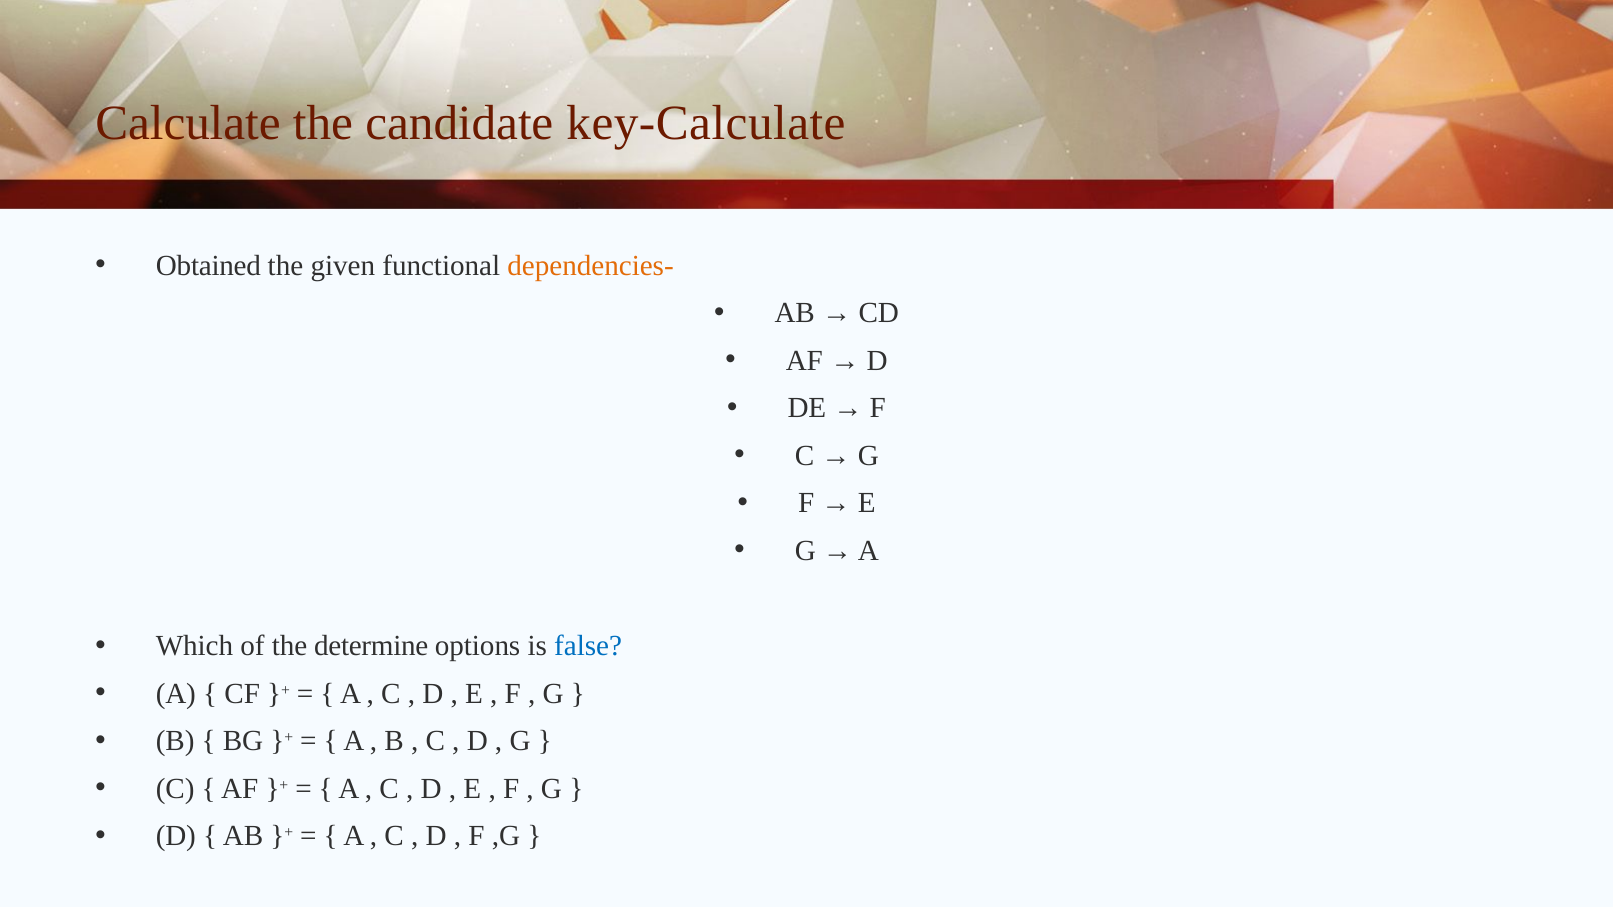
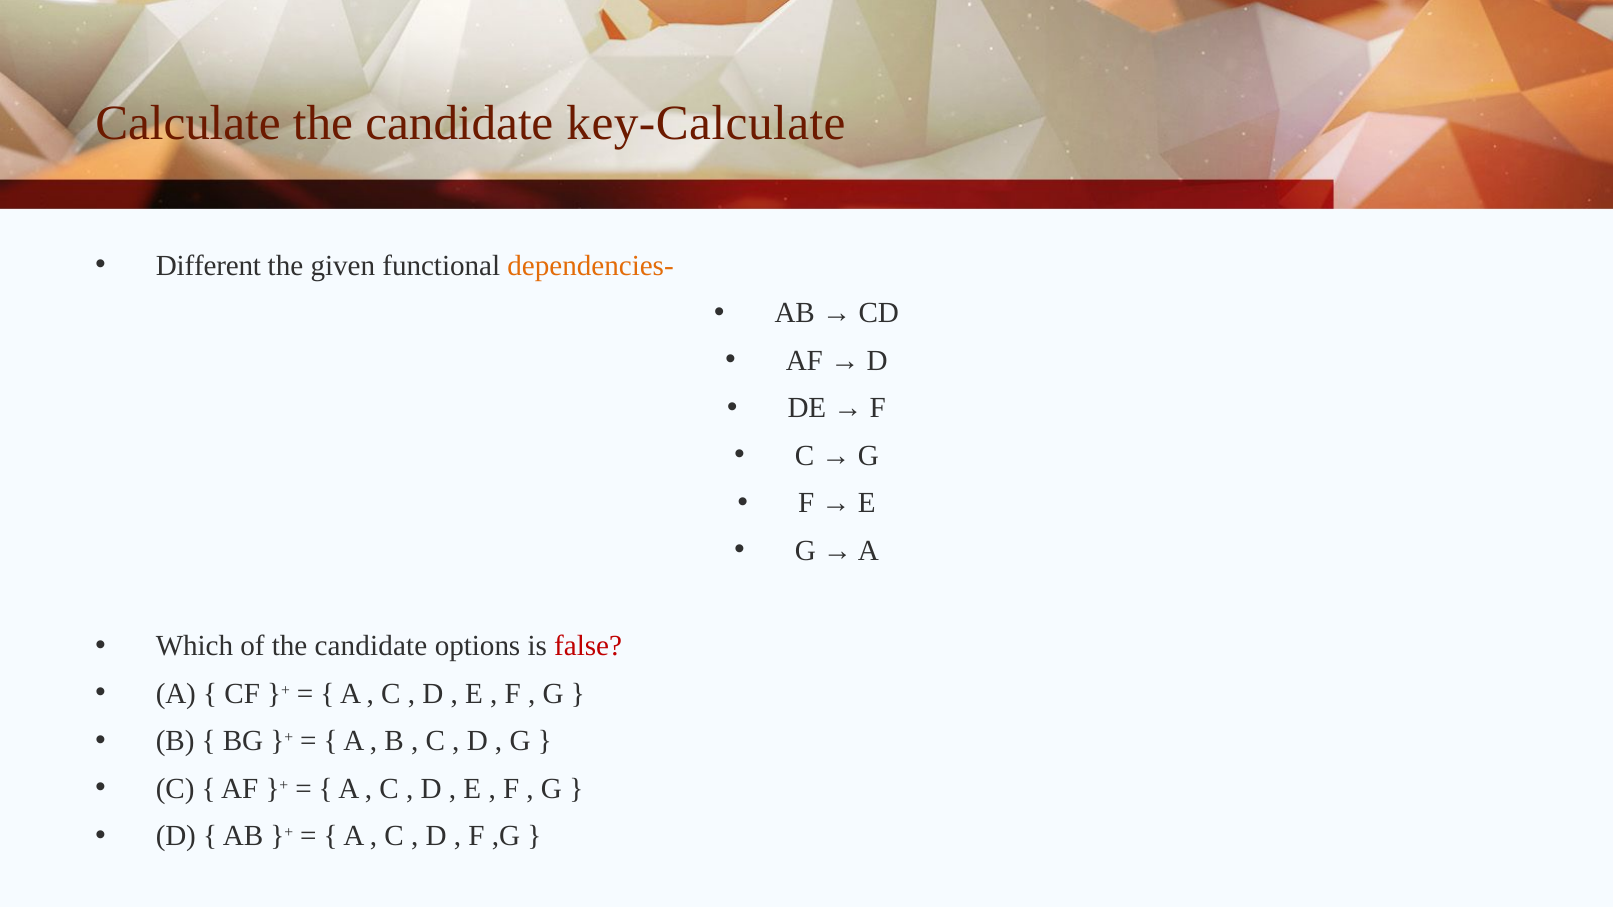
Obtained: Obtained -> Different
of the determine: determine -> candidate
false colour: blue -> red
